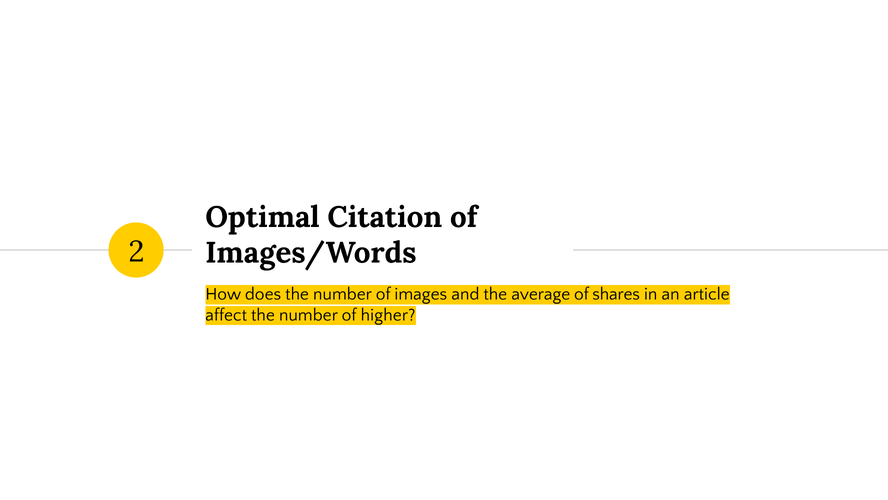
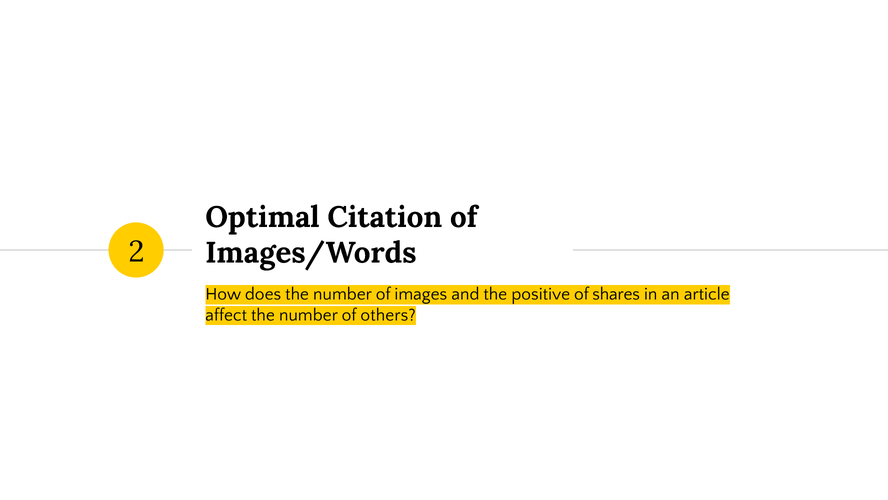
average: average -> positive
higher: higher -> others
